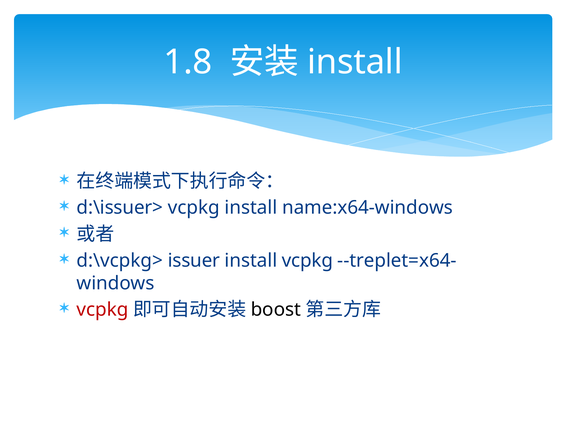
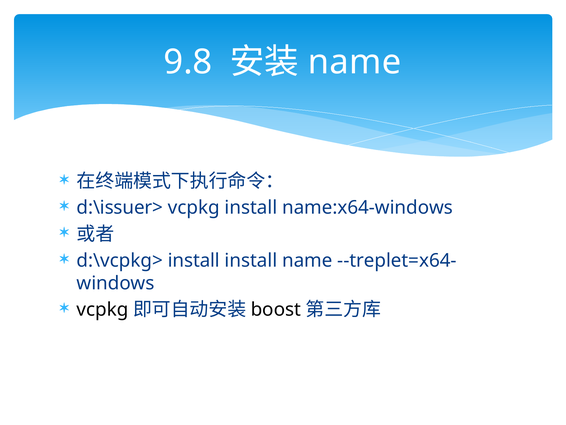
1.8: 1.8 -> 9.8
install at (355, 62): install -> name
d:\vcpkg> issuer: issuer -> install
install vcpkg: vcpkg -> name
vcpkg at (103, 309) colour: red -> black
